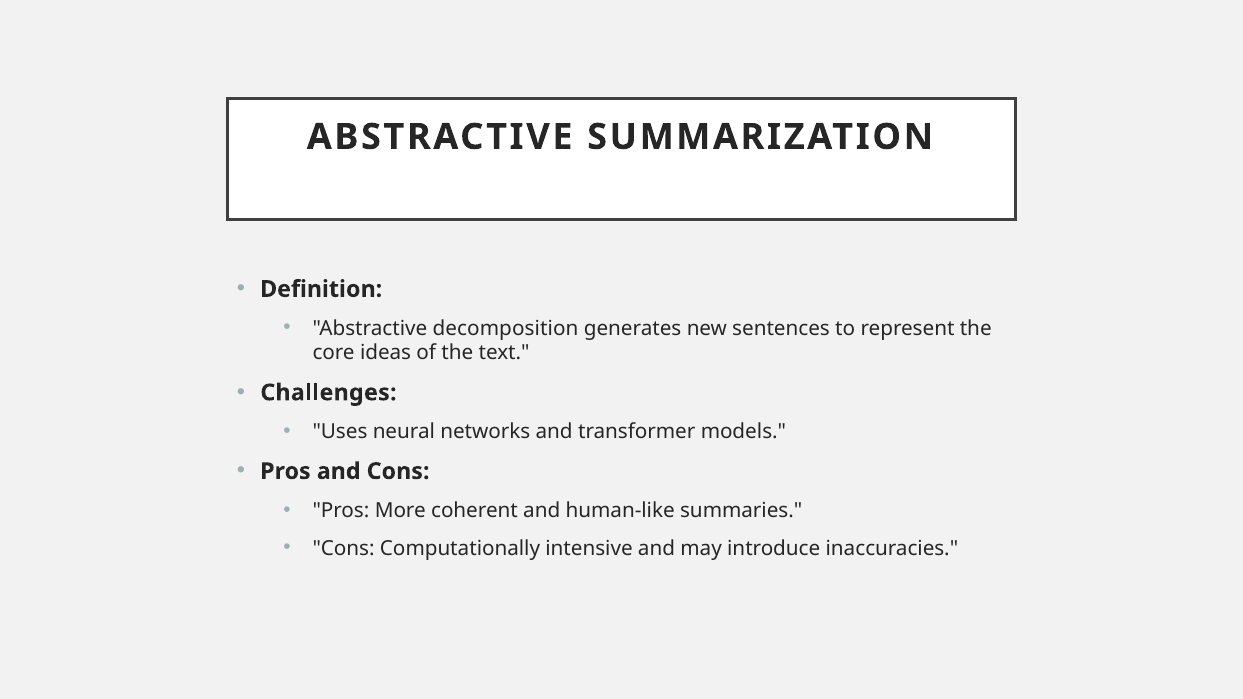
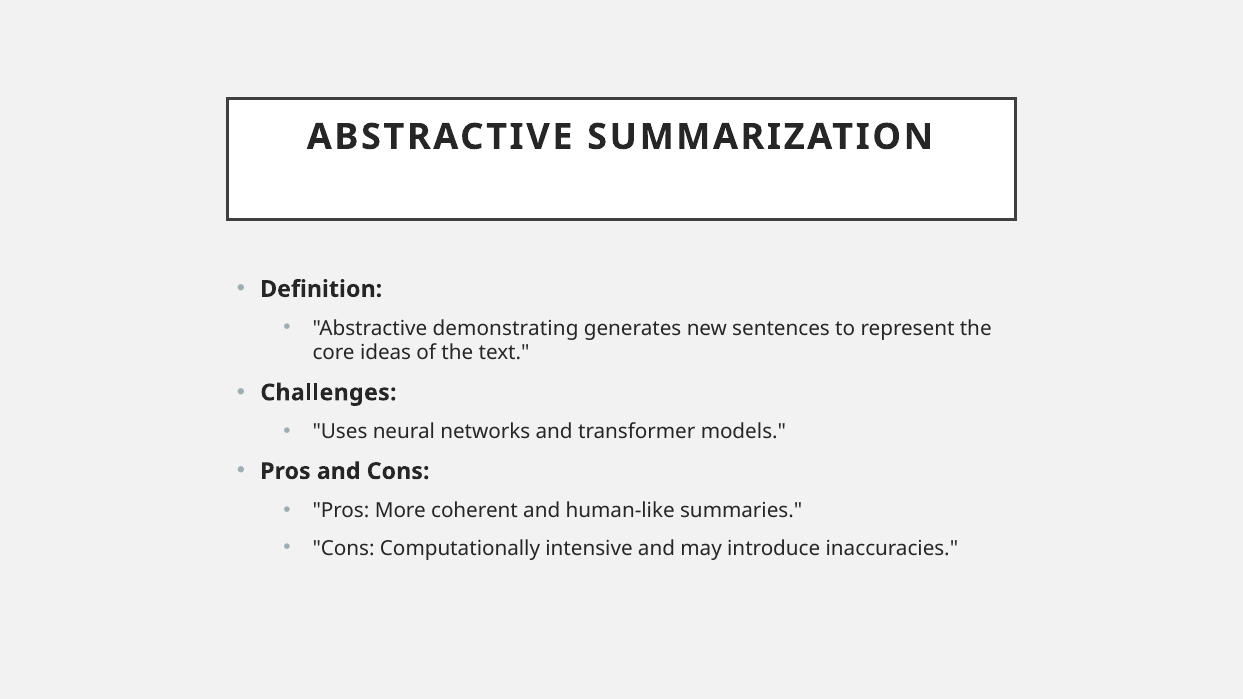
decomposition: decomposition -> demonstrating
